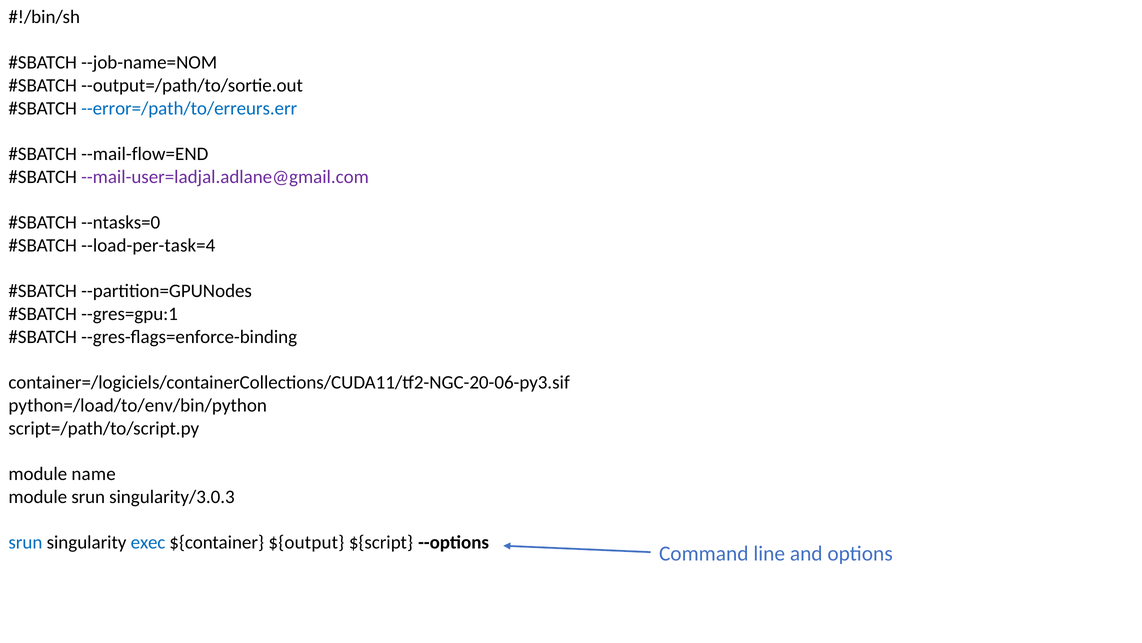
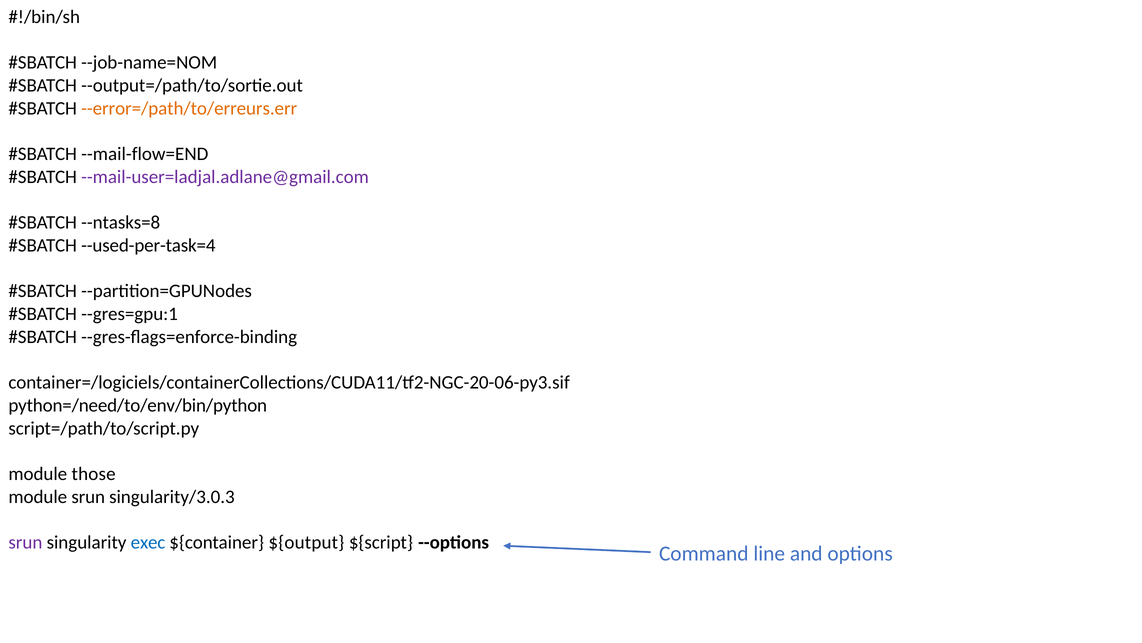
--error=/path/to/erreurs.err colour: blue -> orange
--ntasks=0: --ntasks=0 -> --ntasks=8
--load-per-task=4: --load-per-task=4 -> --used-per-task=4
python=/load/to/env/bin/python: python=/load/to/env/bin/python -> python=/need/to/env/bin/python
name: name -> those
srun at (25, 542) colour: blue -> purple
